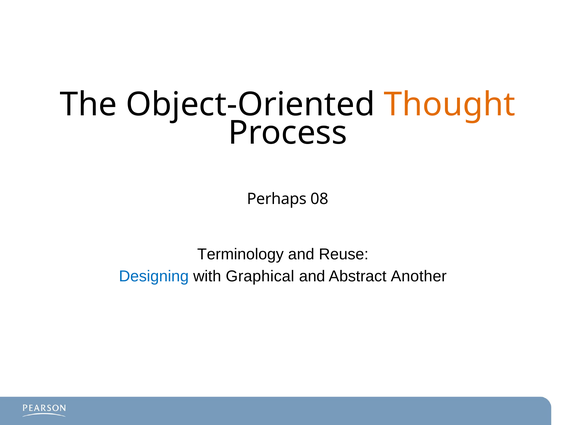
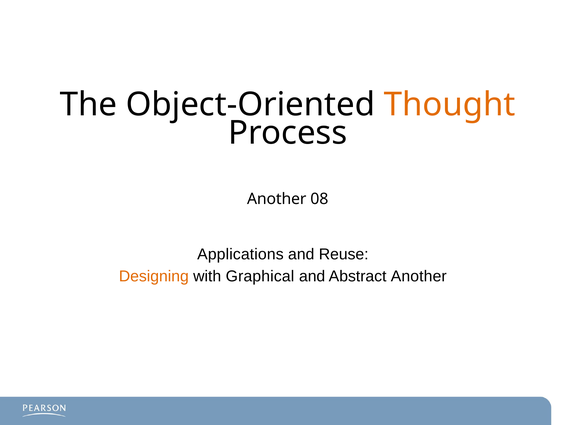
Perhaps at (277, 199): Perhaps -> Another
Terminology: Terminology -> Applications
Designing colour: blue -> orange
